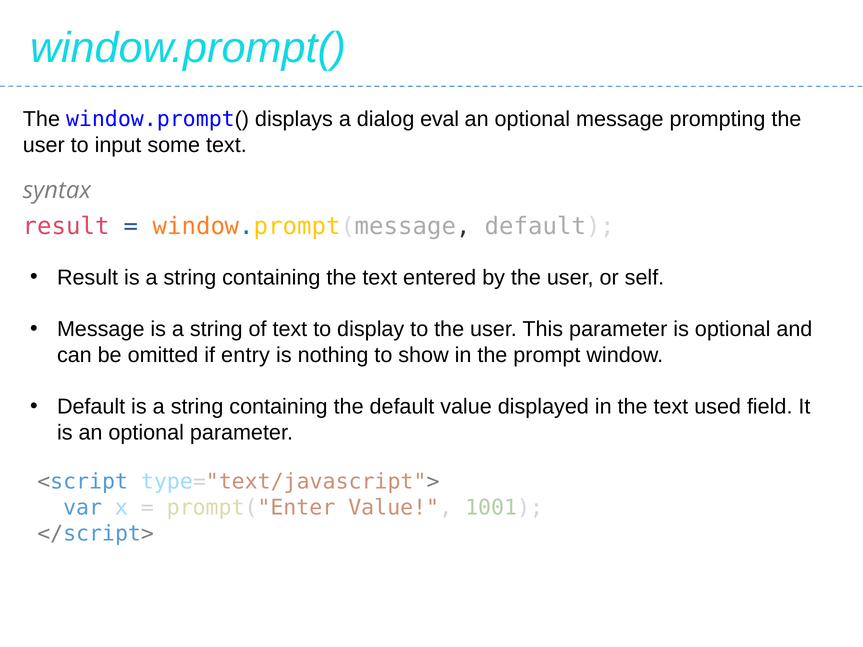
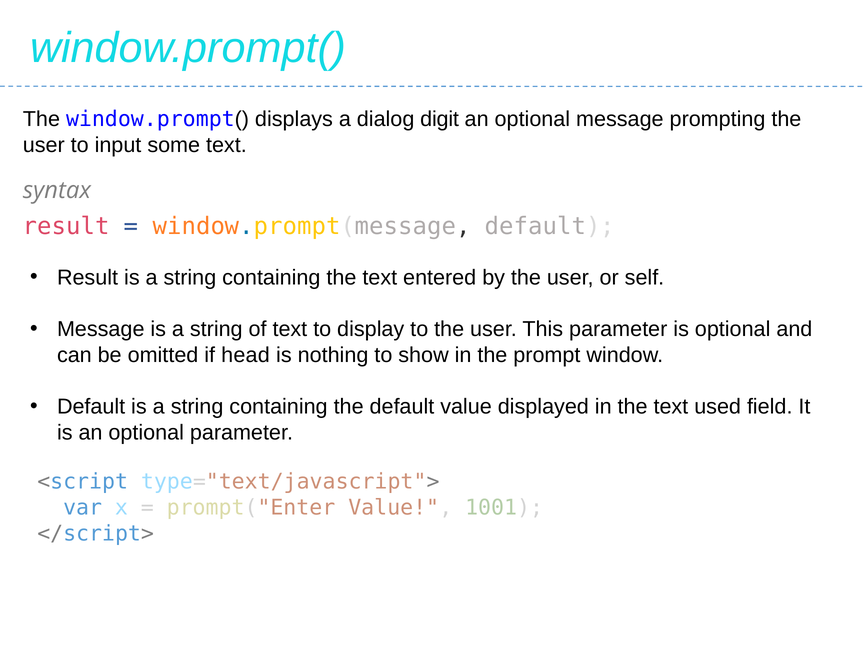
eval: eval -> digit
entry: entry -> head
